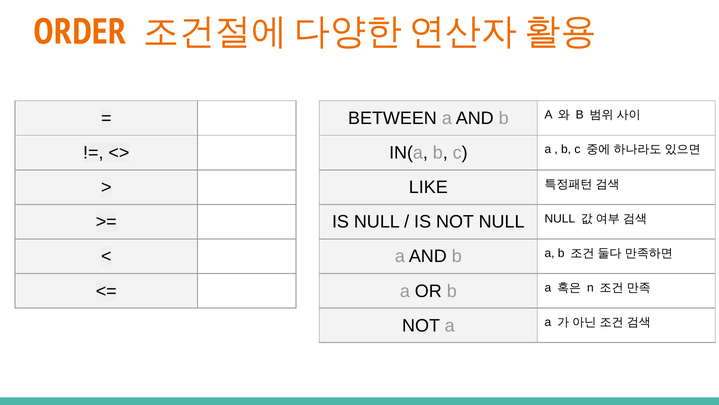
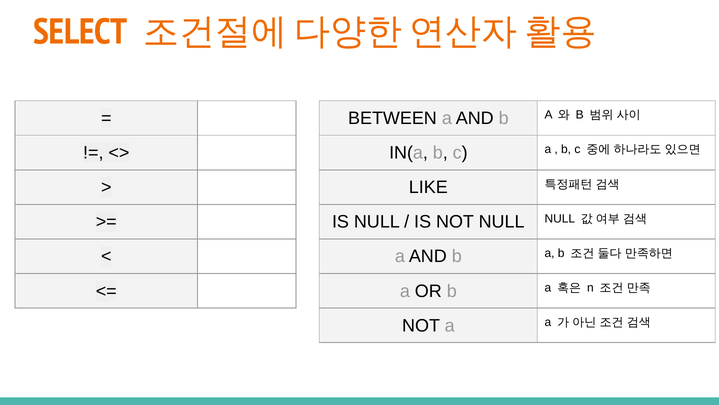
ORDER: ORDER -> SELECT
